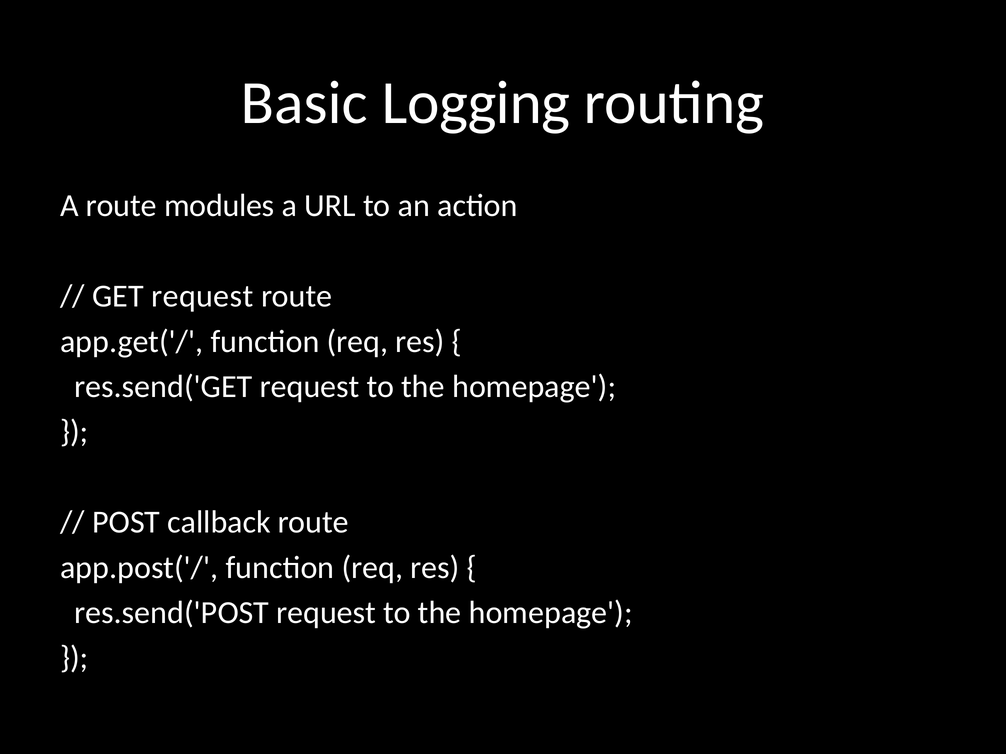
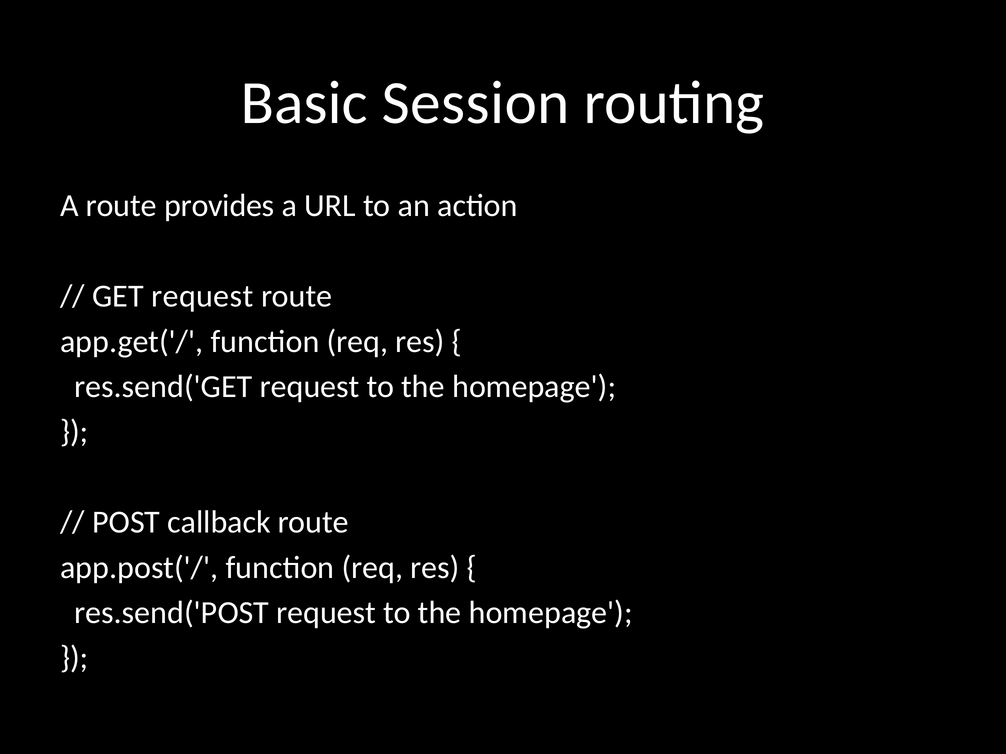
Logging: Logging -> Session
modules: modules -> provides
